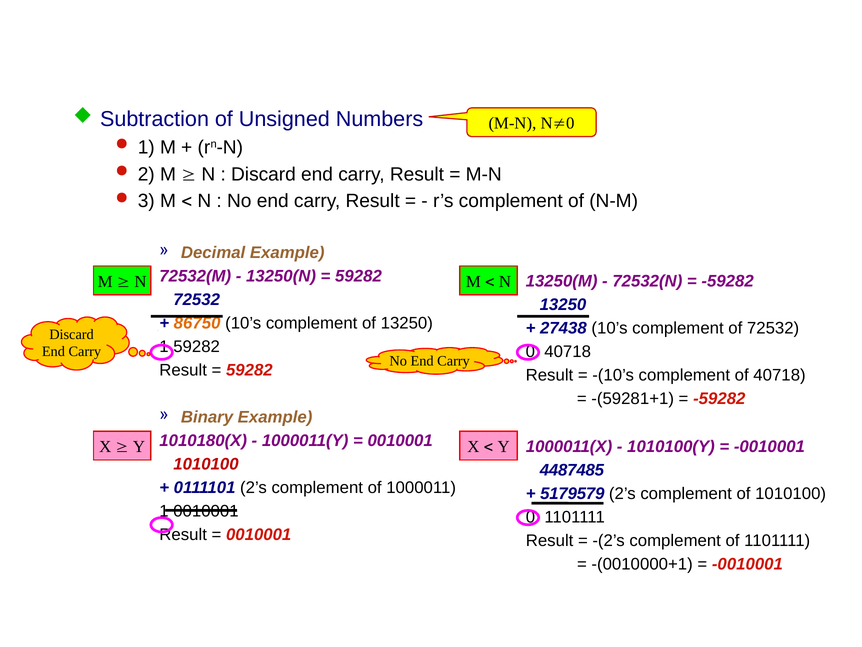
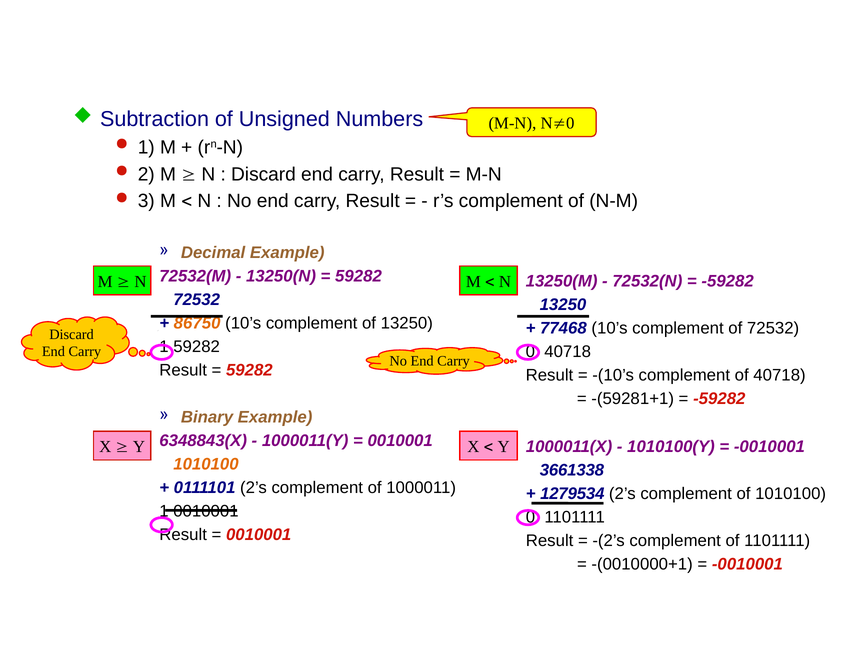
27438: 27438 -> 77468
1010180(X: 1010180(X -> 6348843(X
1010100 at (206, 464) colour: red -> orange
4487485: 4487485 -> 3661338
5179579: 5179579 -> 1279534
